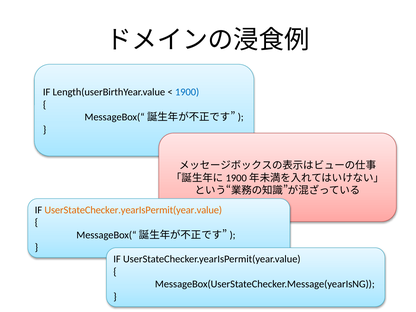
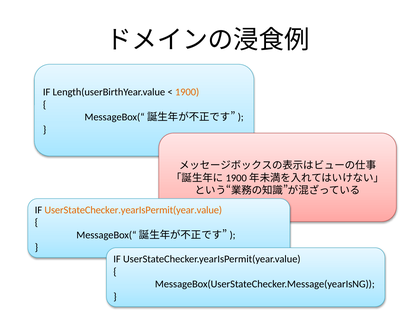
1900 colour: blue -> orange
